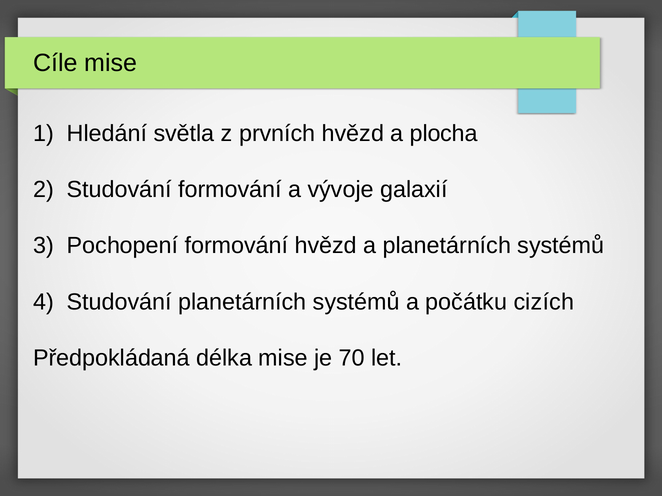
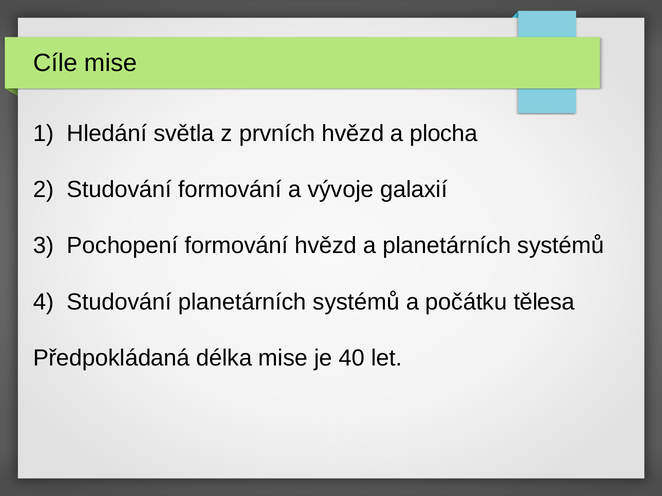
cizích: cizích -> tělesa
70: 70 -> 40
